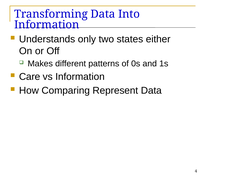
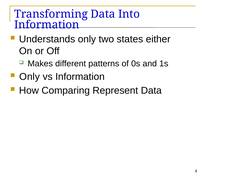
Care at (30, 77): Care -> Only
